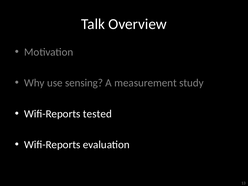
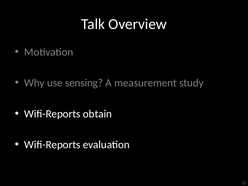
tested: tested -> obtain
